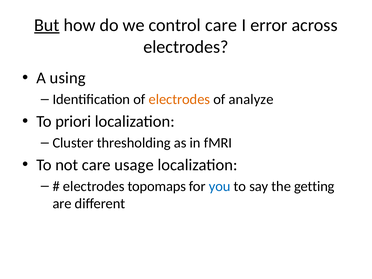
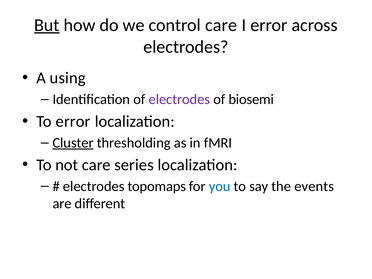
electrodes at (179, 99) colour: orange -> purple
analyze: analyze -> biosemi
To priori: priori -> error
Cluster underline: none -> present
usage: usage -> series
getting: getting -> events
